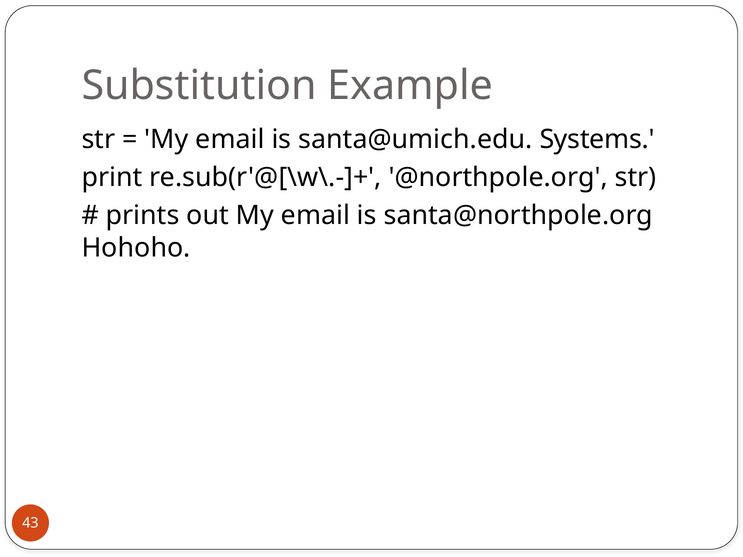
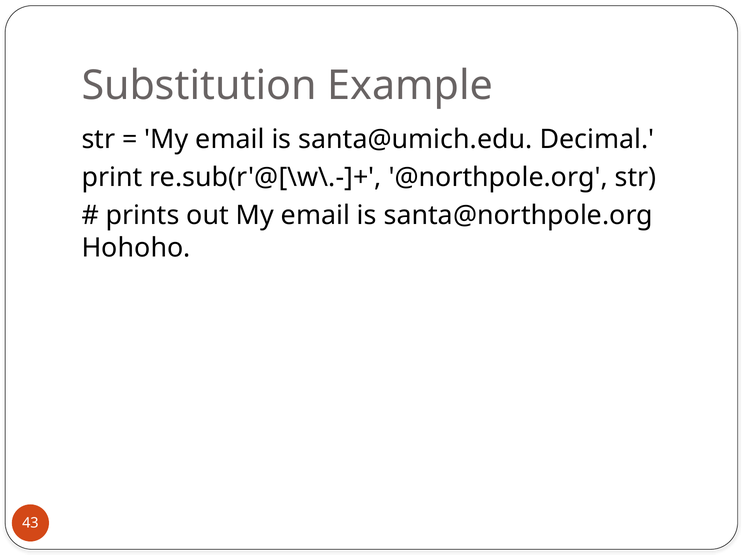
Systems: Systems -> Decimal
